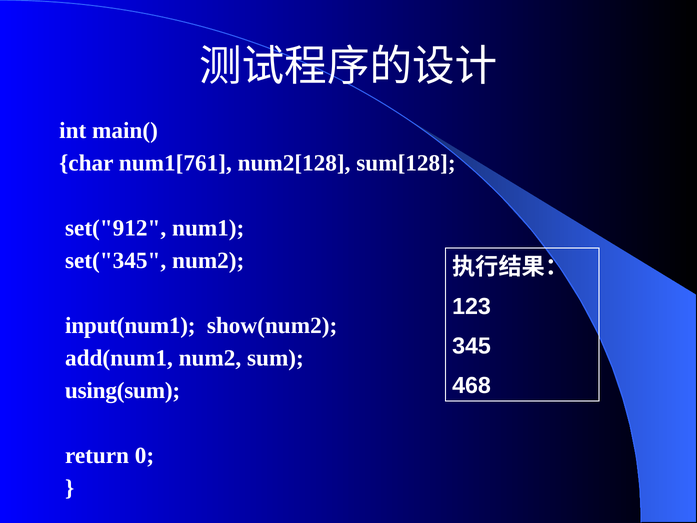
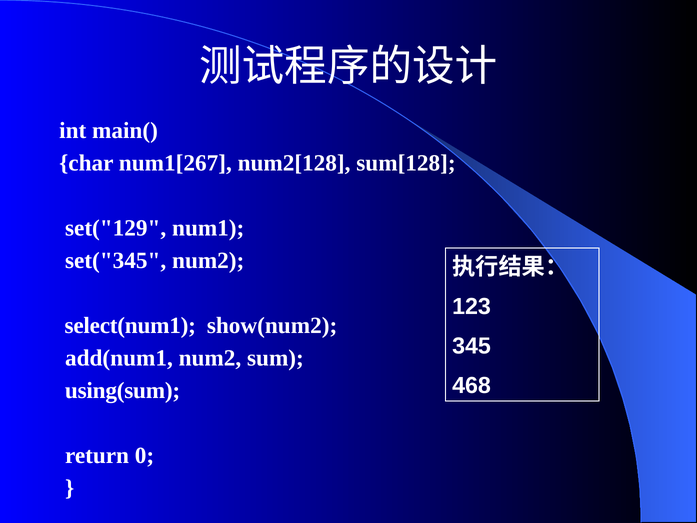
num1[761: num1[761 -> num1[267
set("912: set("912 -> set("129
input(num1: input(num1 -> select(num1
